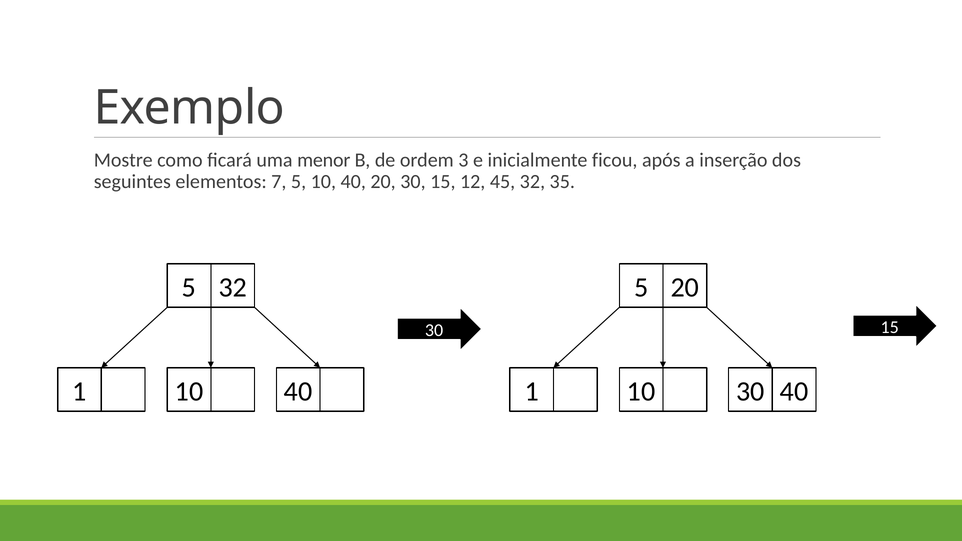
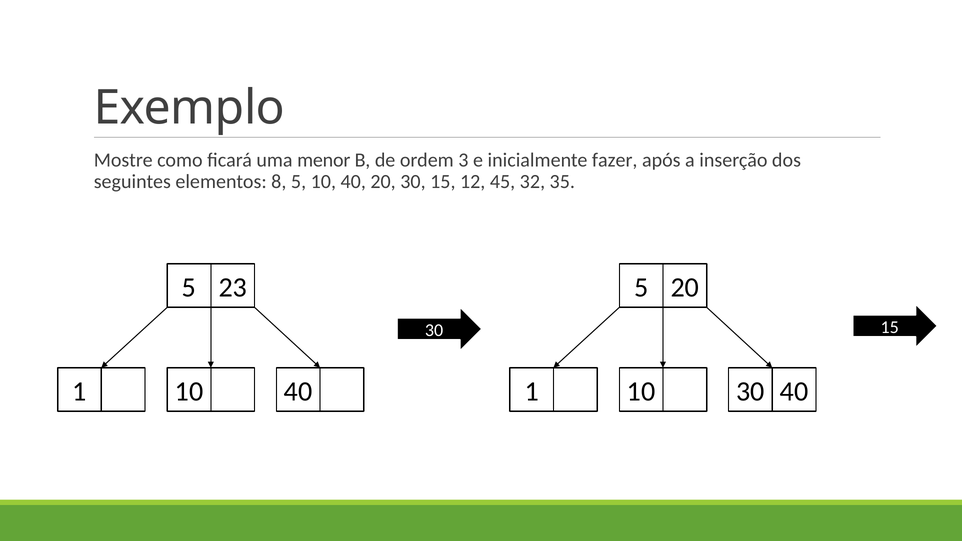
ficou: ficou -> fazer
7: 7 -> 8
5 32: 32 -> 23
